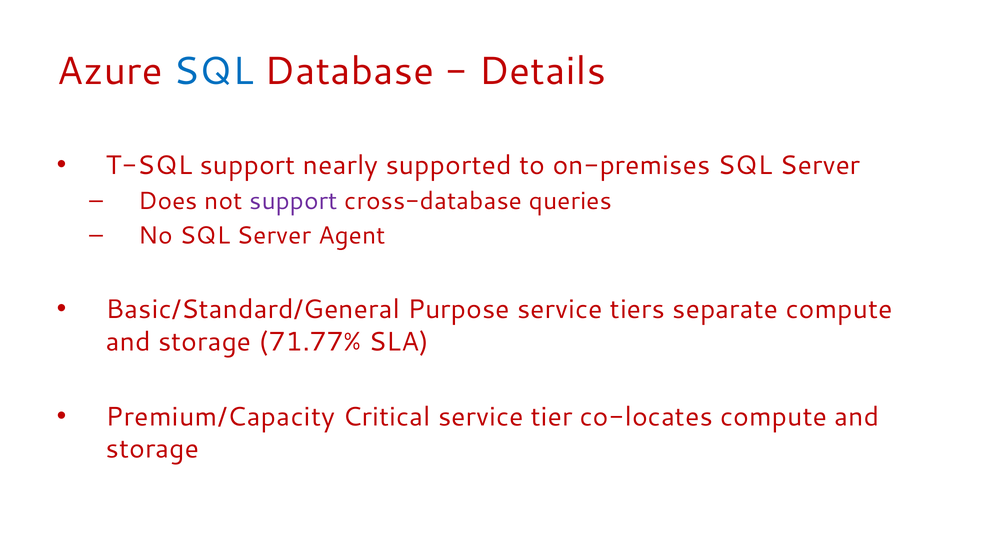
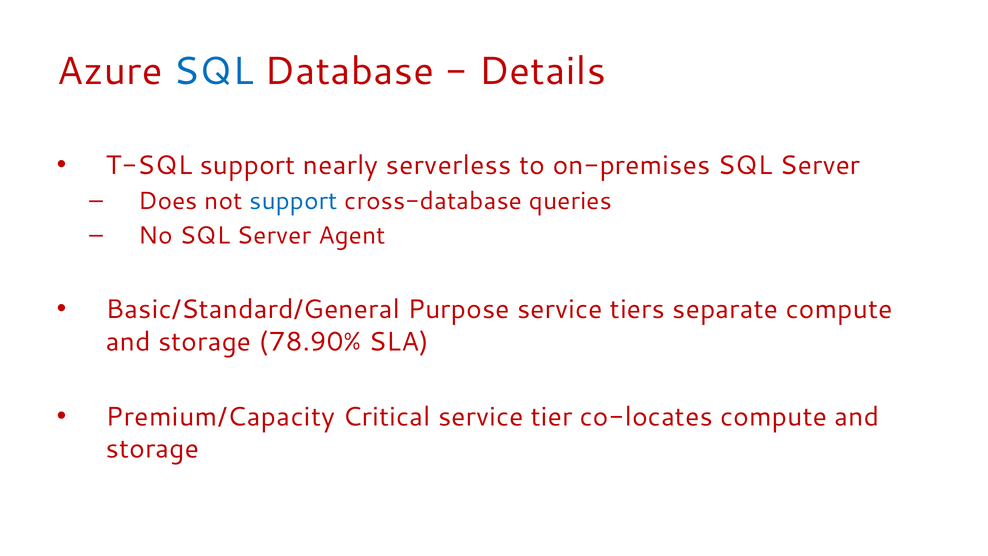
supported: supported -> serverless
support at (294, 201) colour: purple -> blue
71.77%: 71.77% -> 78.90%
